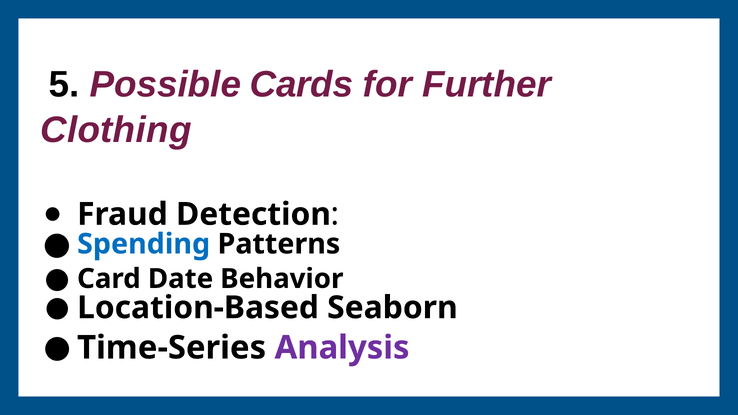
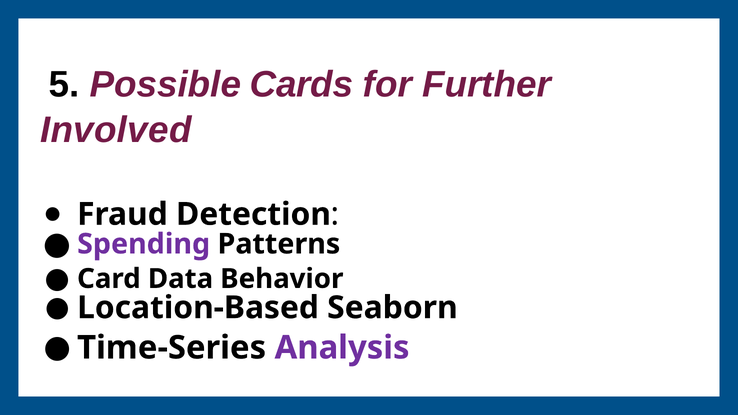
Clothing: Clothing -> Involved
Spending colour: blue -> purple
Date: Date -> Data
